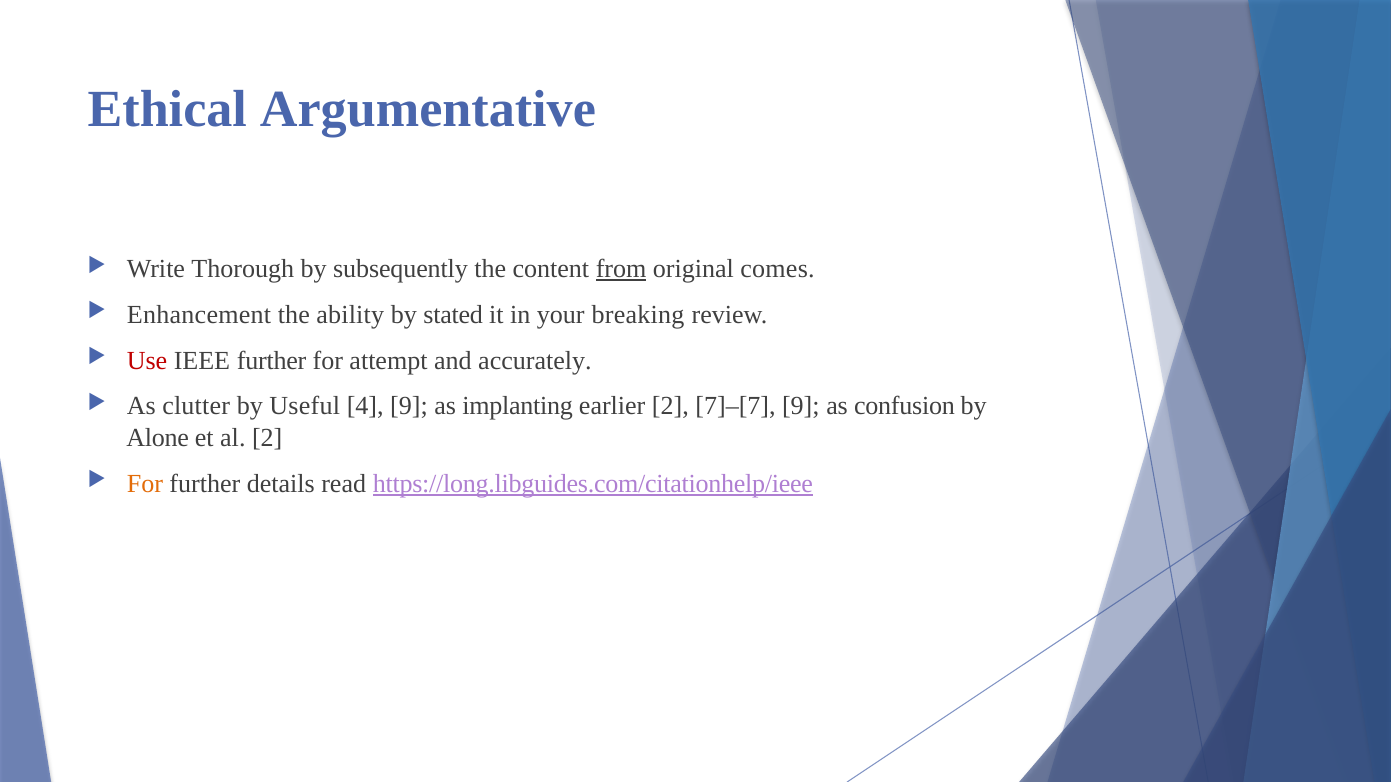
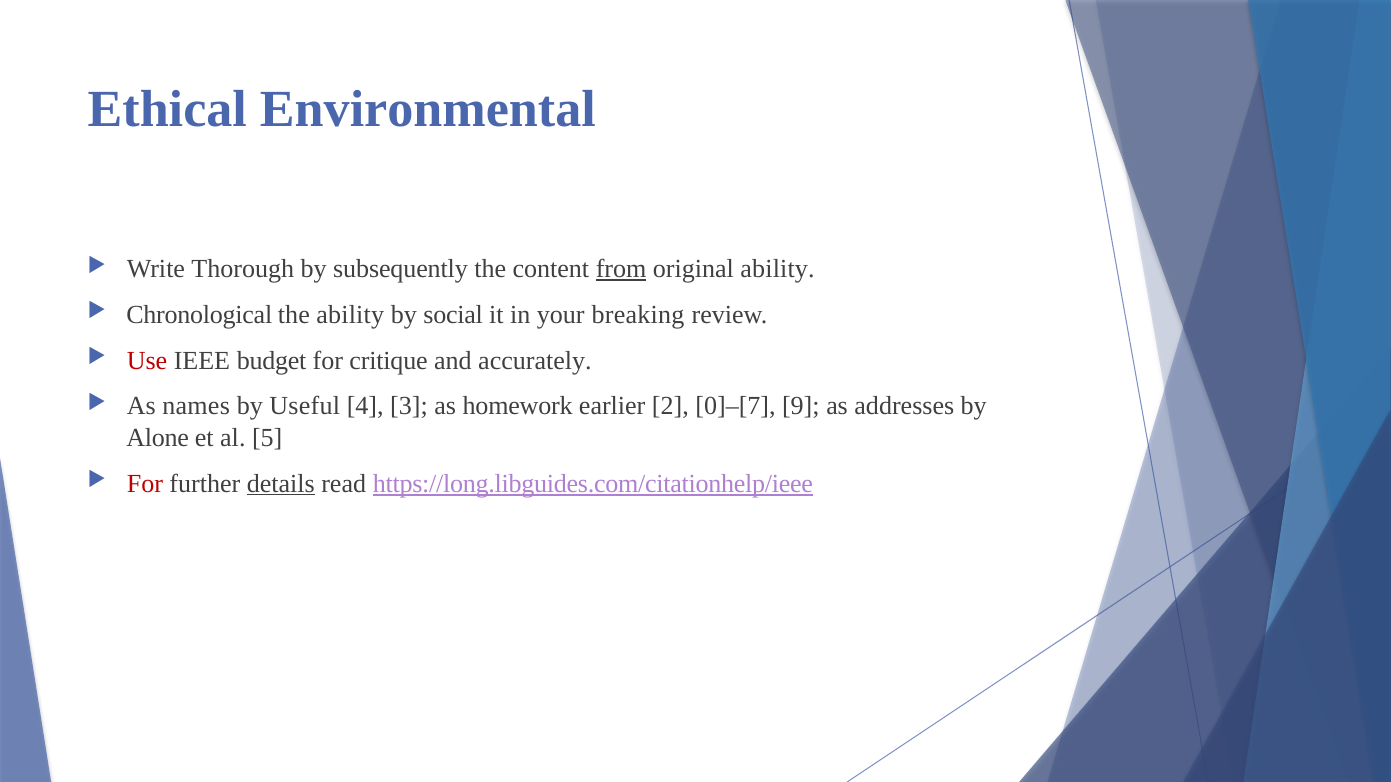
Argumentative: Argumentative -> Environmental
original comes: comes -> ability
Enhancement: Enhancement -> Chronological
stated: stated -> social
IEEE further: further -> budget
attempt: attempt -> critique
clutter: clutter -> names
4 9: 9 -> 3
implanting: implanting -> homework
7]–[7: 7]–[7 -> 0]–[7
confusion: confusion -> addresses
al 2: 2 -> 5
For at (145, 484) colour: orange -> red
details underline: none -> present
